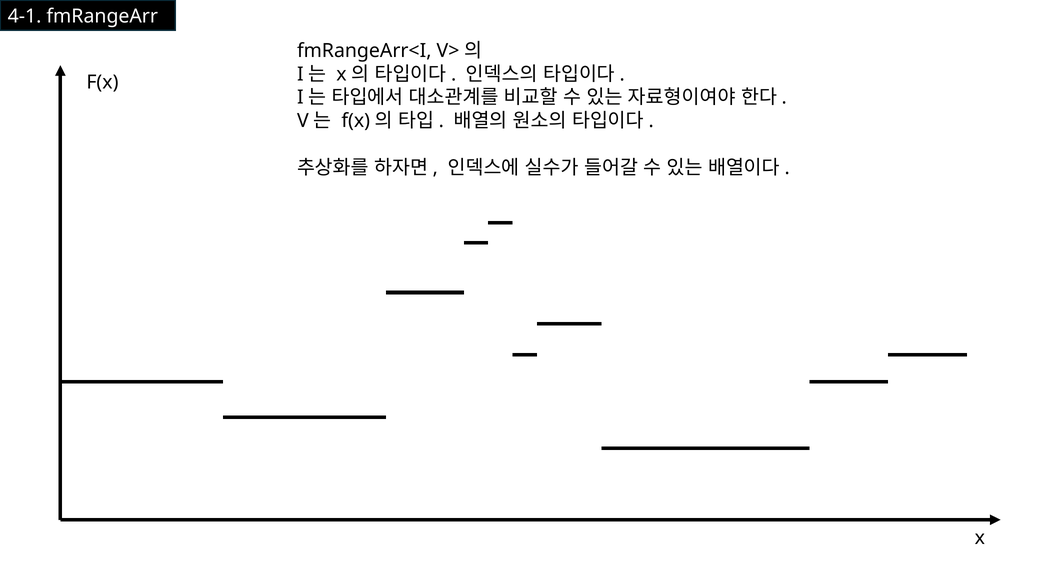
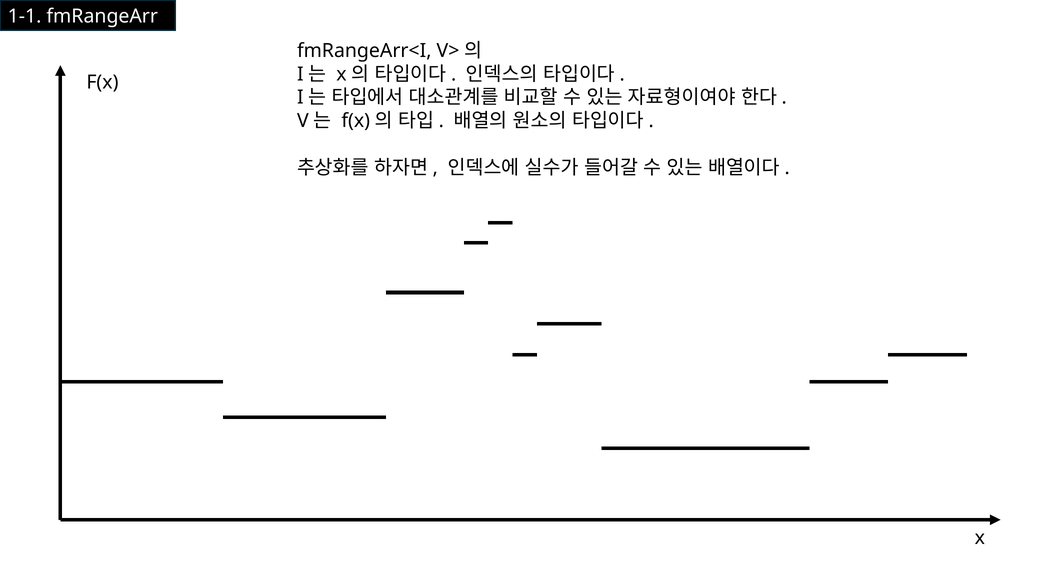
4-1: 4-1 -> 1-1
